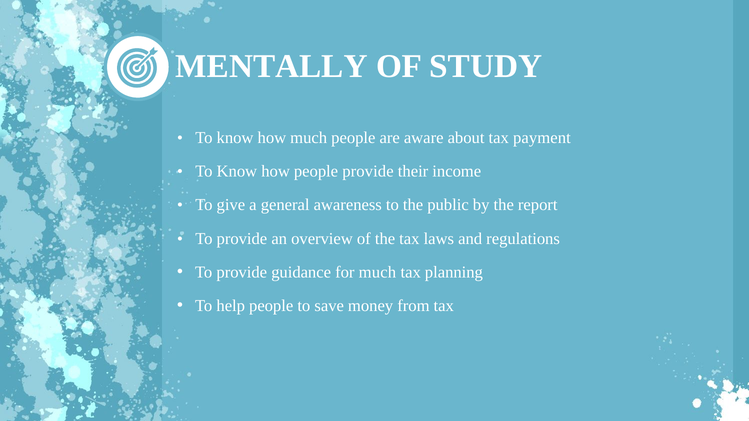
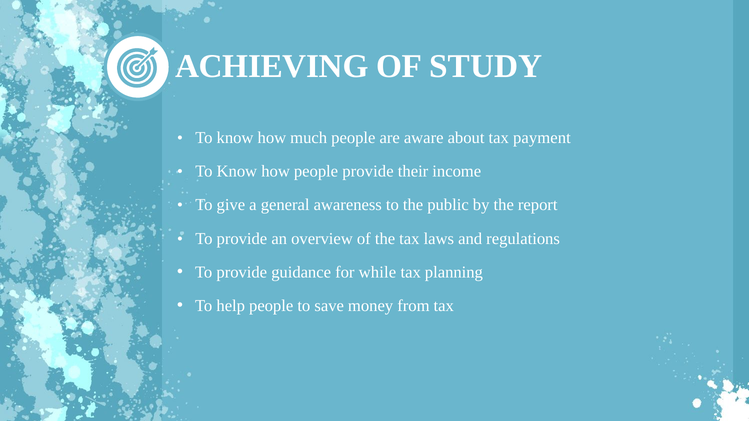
MENTALLY: MENTALLY -> ACHIEVING
for much: much -> while
